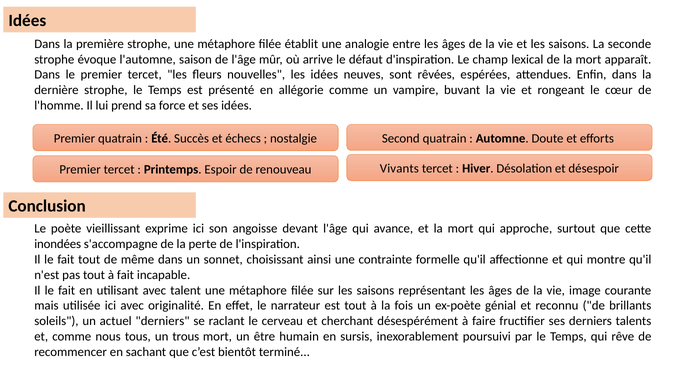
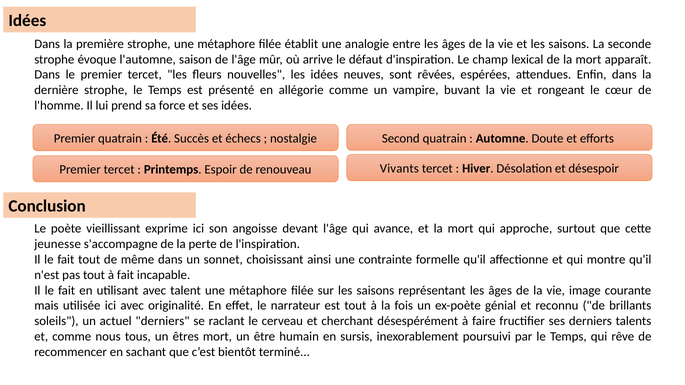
inondées: inondées -> jeunesse
trous: trous -> êtres
